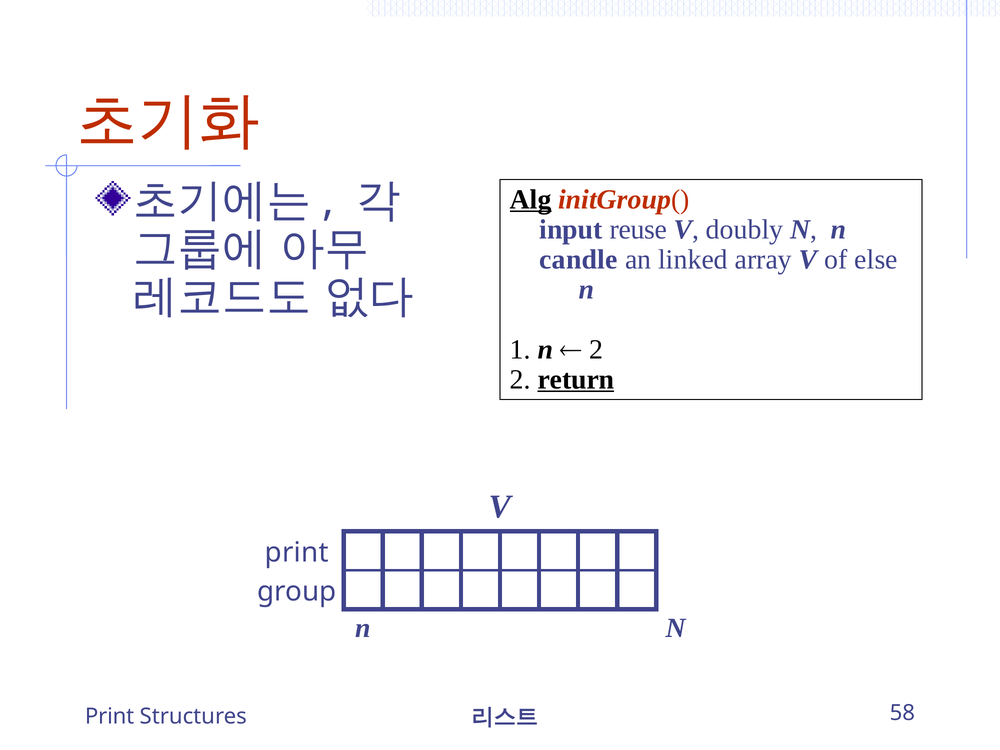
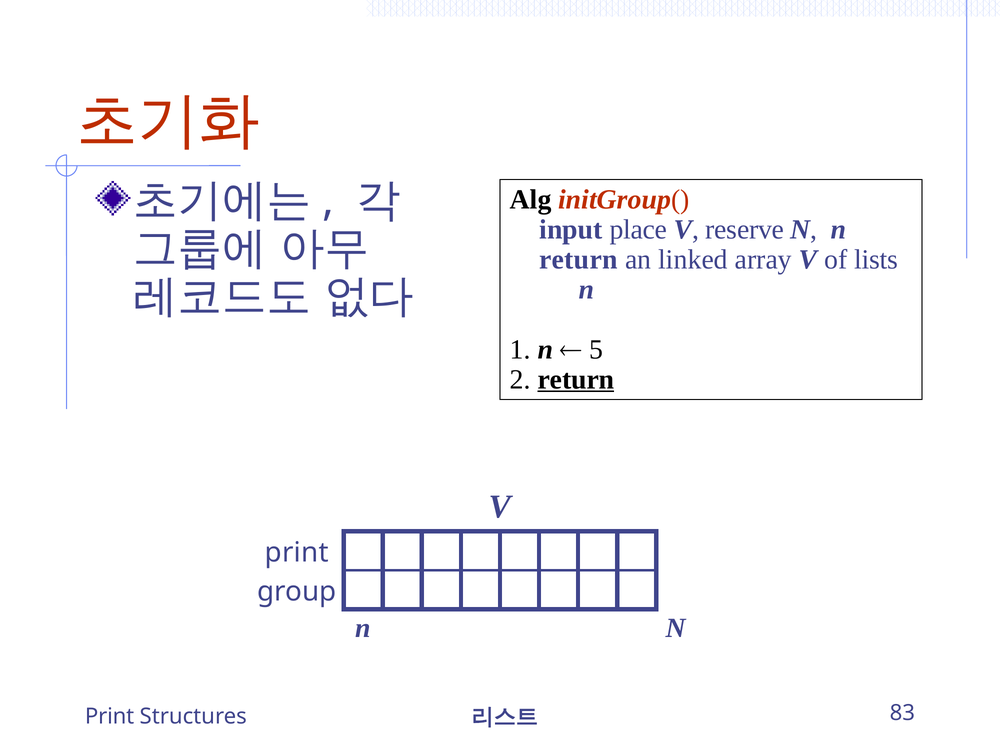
Alg underline: present -> none
reuse: reuse -> place
doubly: doubly -> reserve
candle at (579, 259): candle -> return
else: else -> lists
2 at (596, 349): 2 -> 5
58: 58 -> 83
